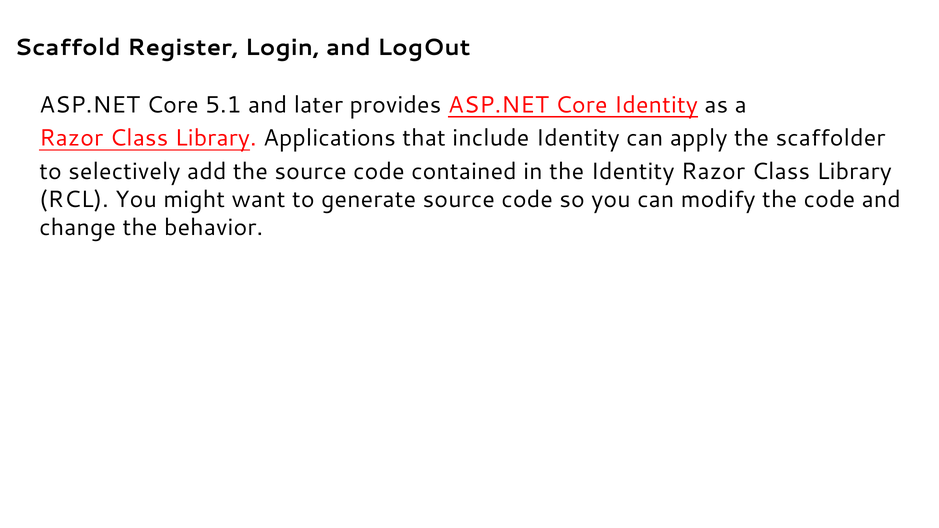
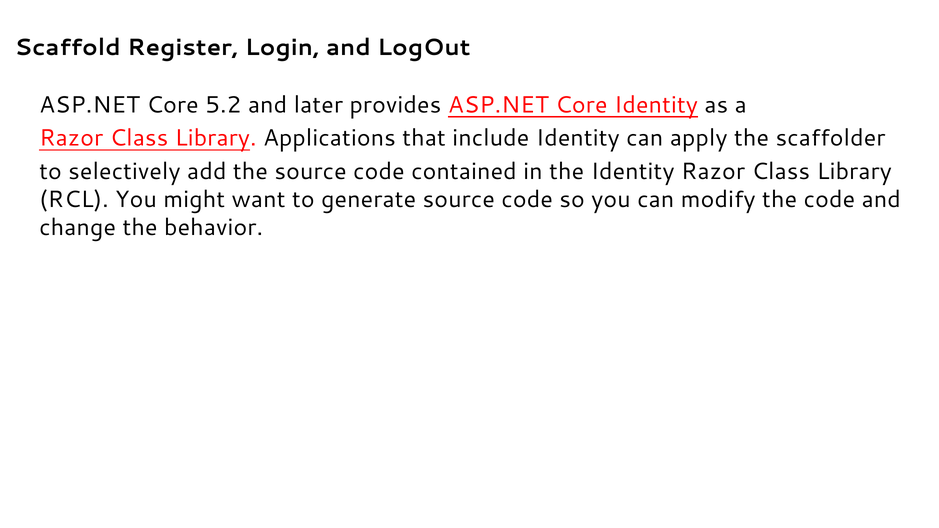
5.1: 5.1 -> 5.2
